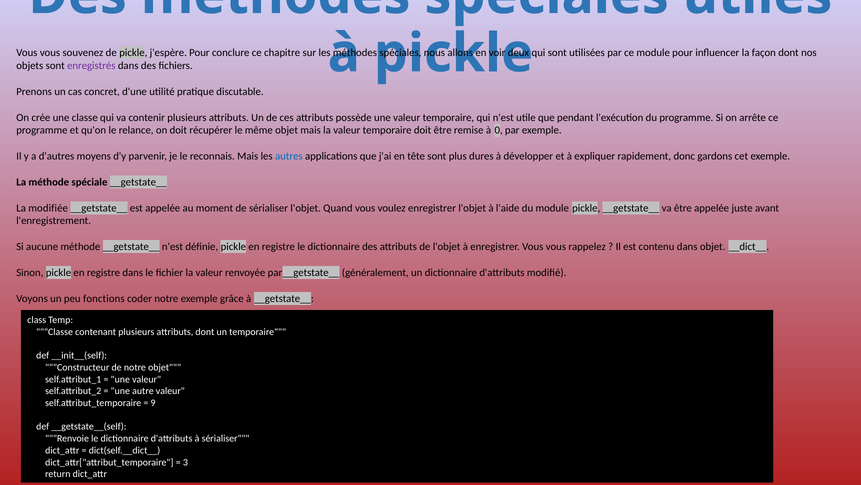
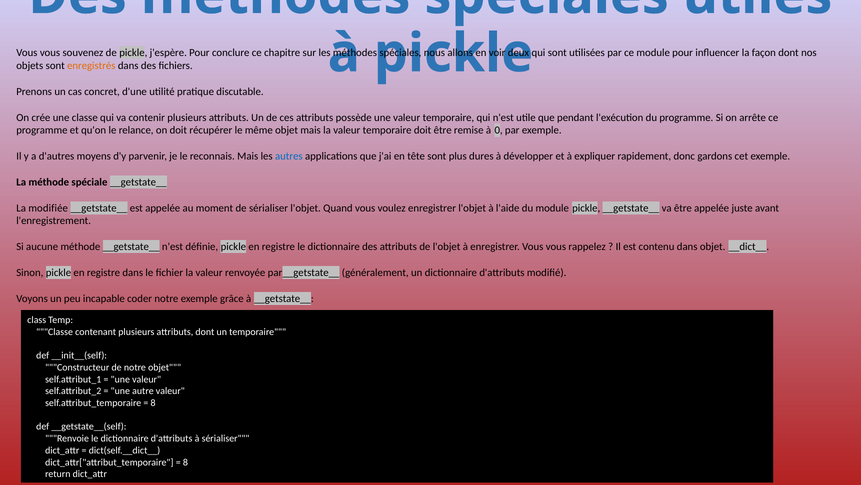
enregistrés colour: purple -> orange
fonctions: fonctions -> incapable
9 at (153, 402): 9 -> 8
3 at (185, 462): 3 -> 8
